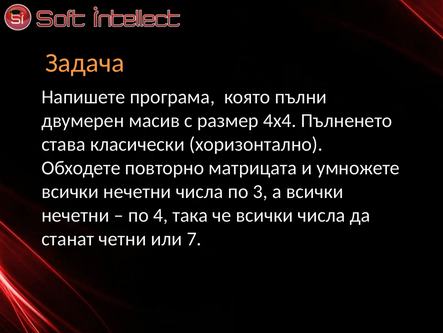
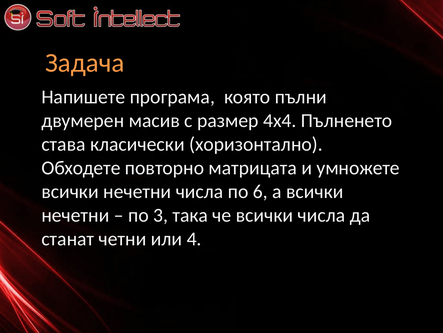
3: 3 -> 6
4: 4 -> 3
7: 7 -> 4
